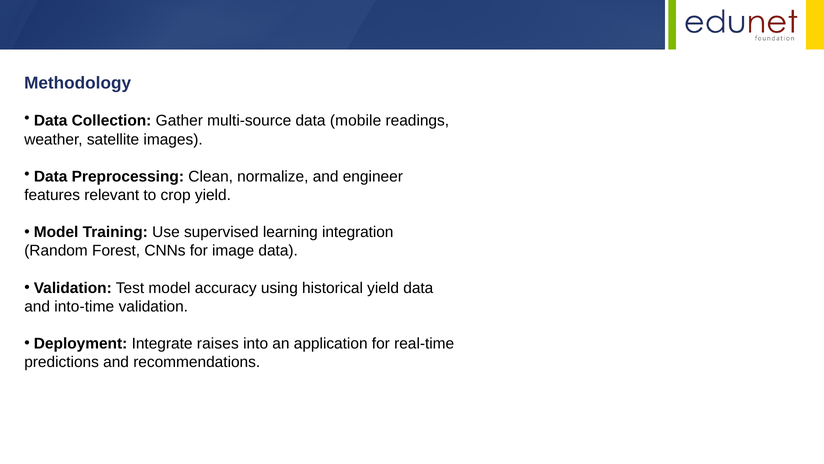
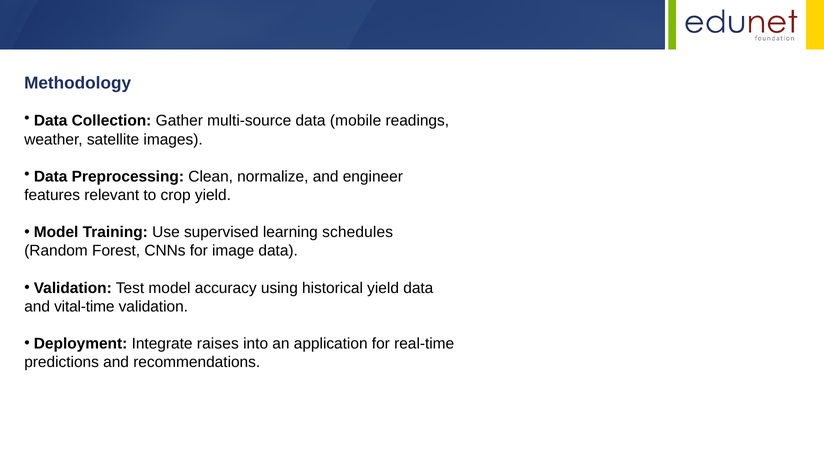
integration: integration -> schedules
into-time: into-time -> vital-time
